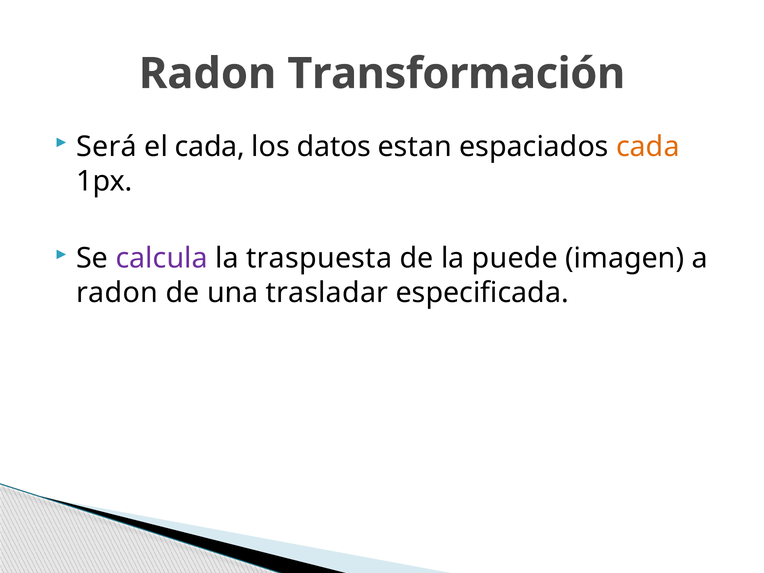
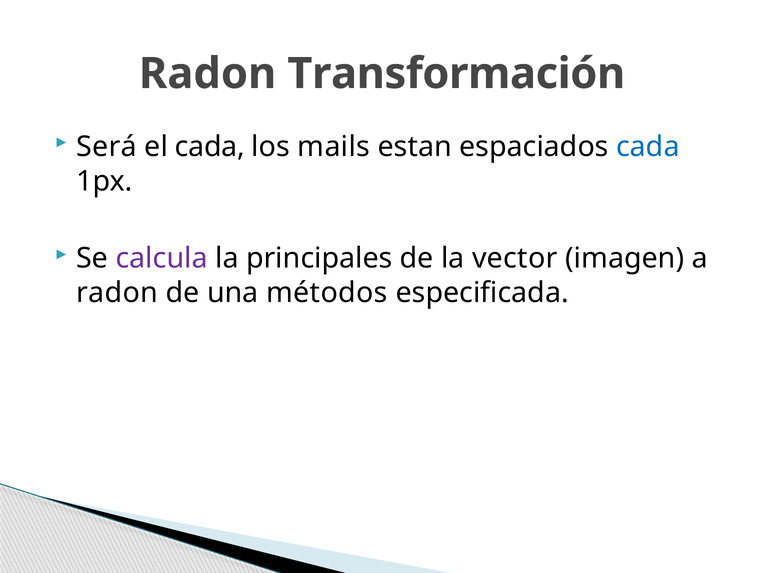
datos: datos -> mails
cada at (648, 147) colour: orange -> blue
traspuesta: traspuesta -> principales
puede: puede -> vector
trasladar: trasladar -> métodos
